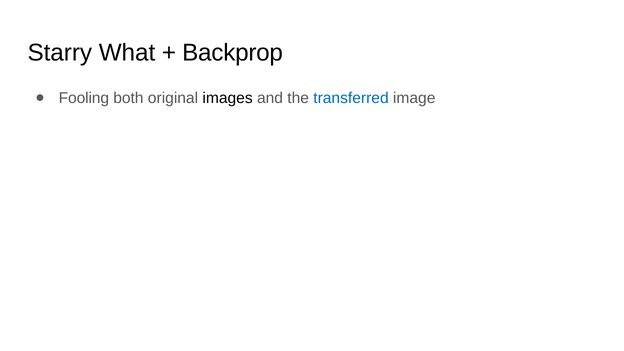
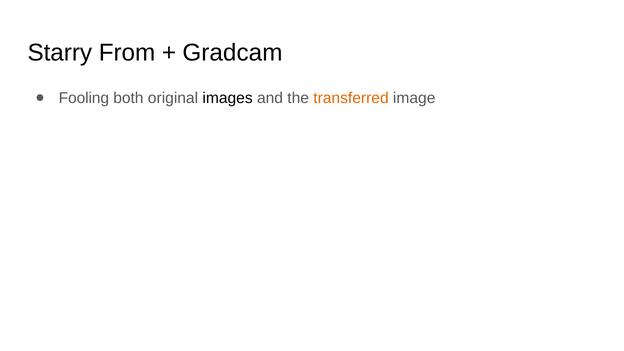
What: What -> From
Backprop: Backprop -> Gradcam
transferred colour: blue -> orange
